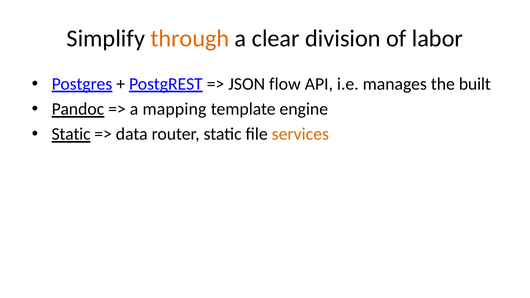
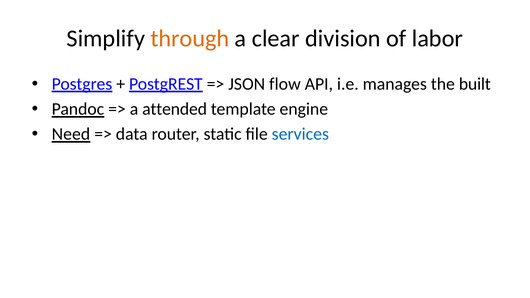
mapping: mapping -> attended
Static at (71, 134): Static -> Need
services colour: orange -> blue
